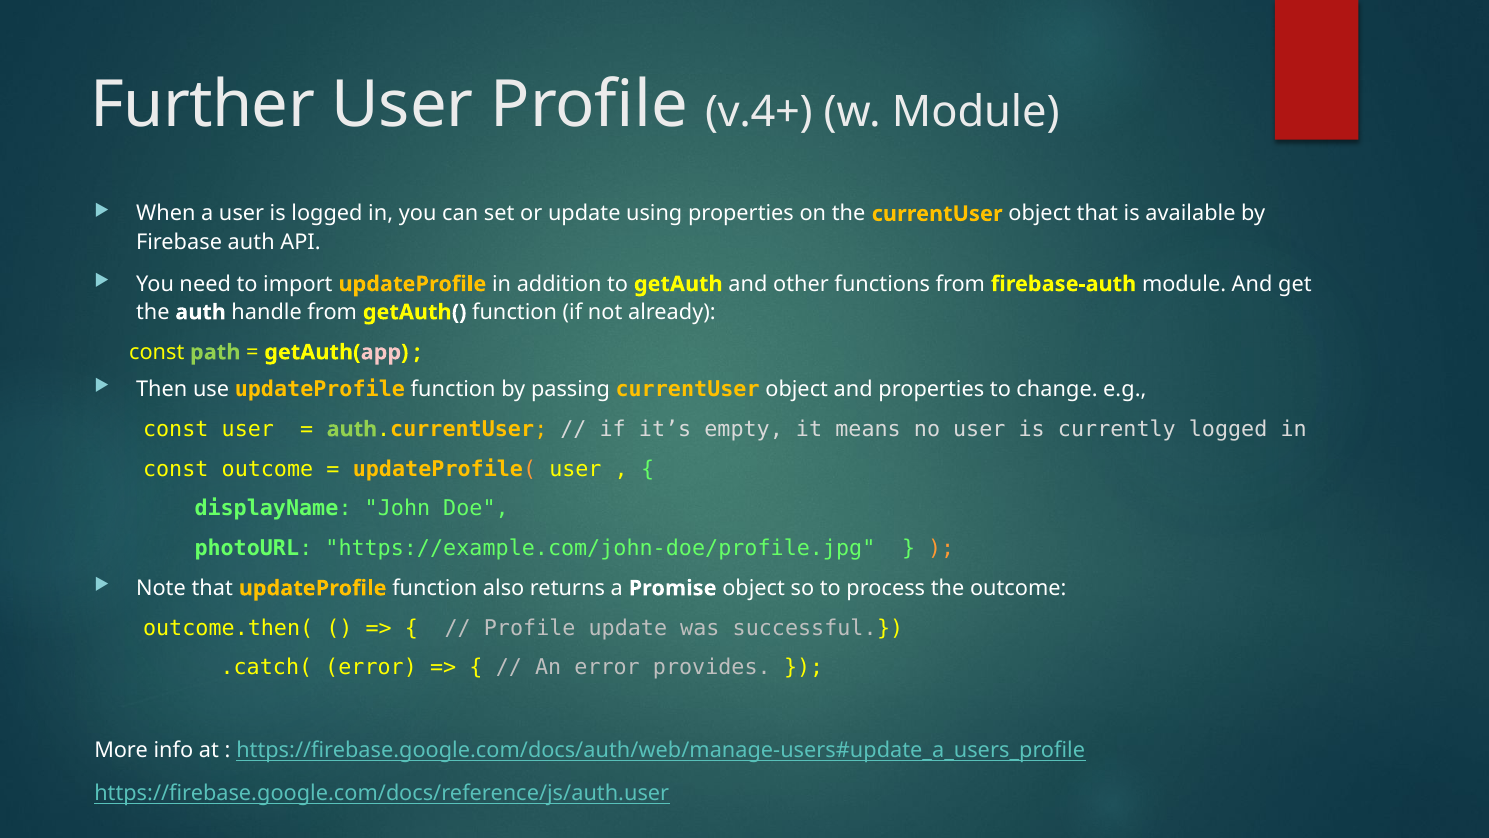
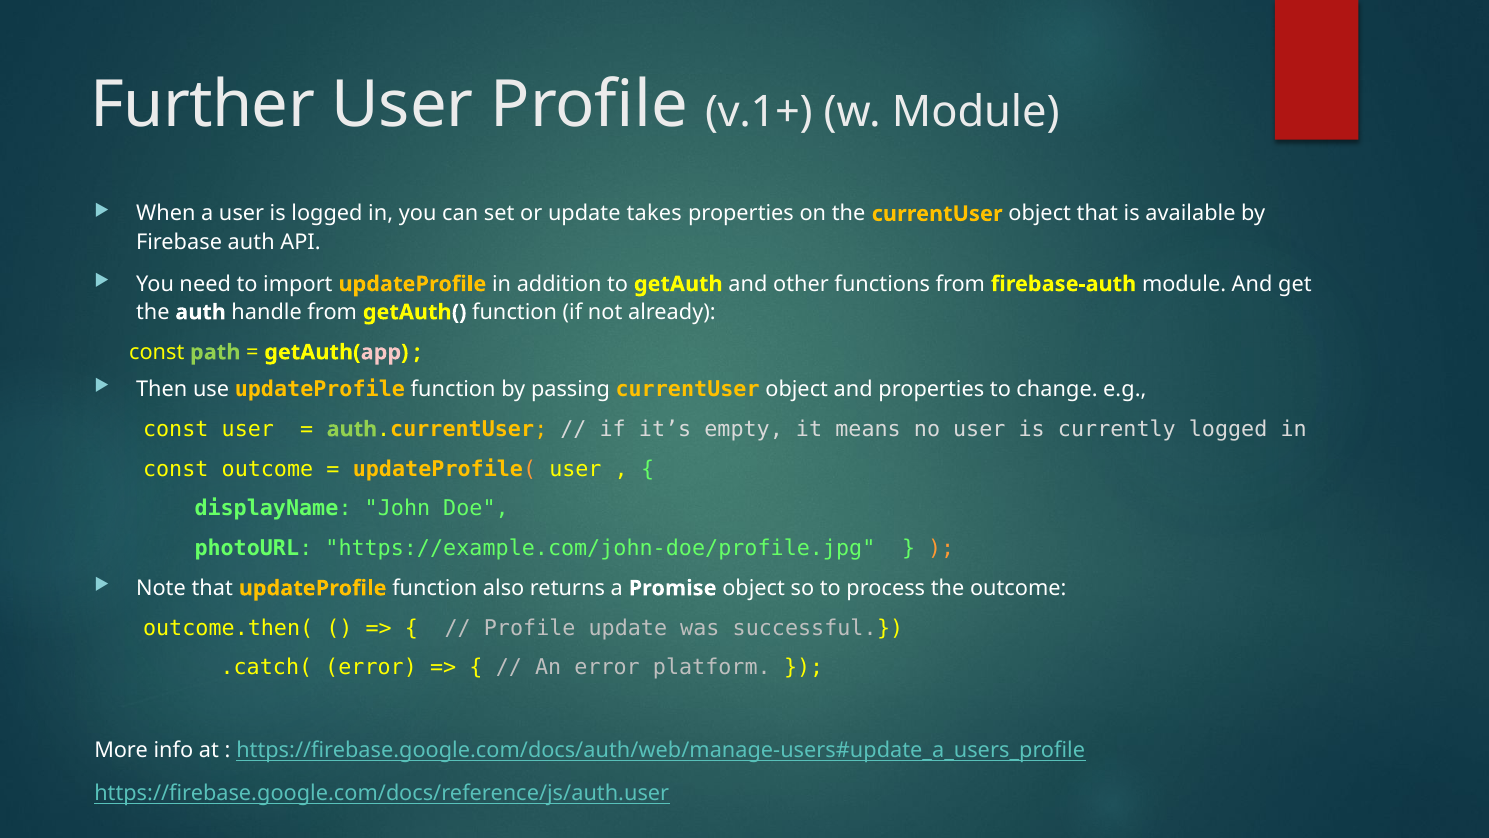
v.4+: v.4+ -> v.1+
using: using -> takes
provides: provides -> platform
